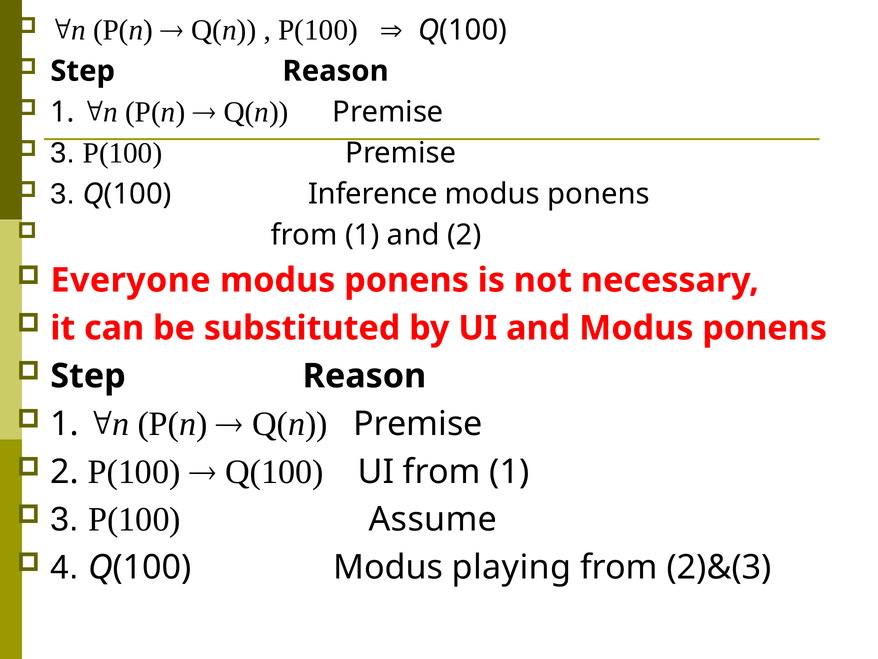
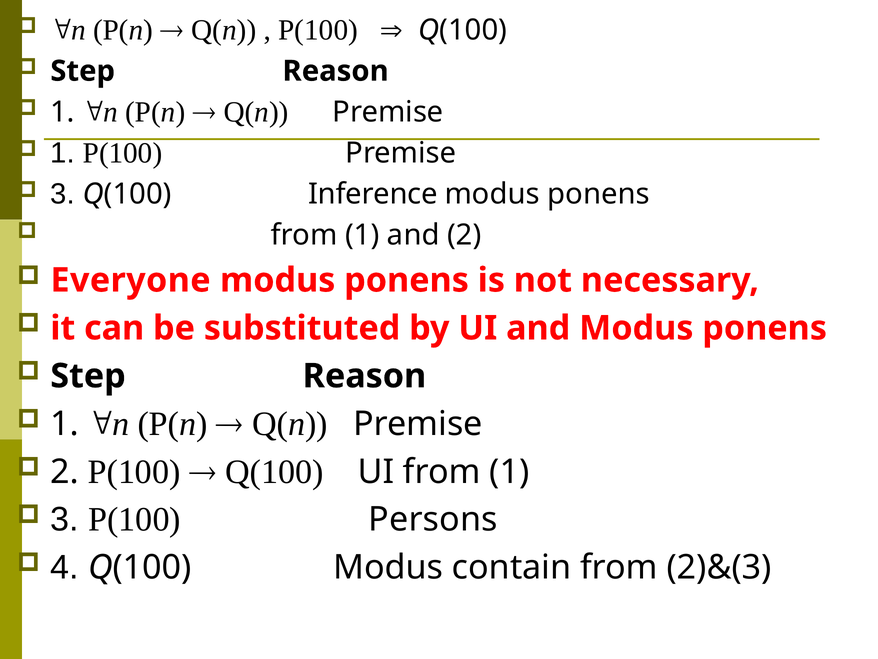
3 at (62, 153): 3 -> 1
Assume: Assume -> Persons
playing: playing -> contain
